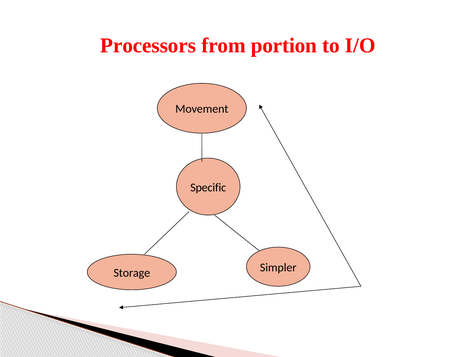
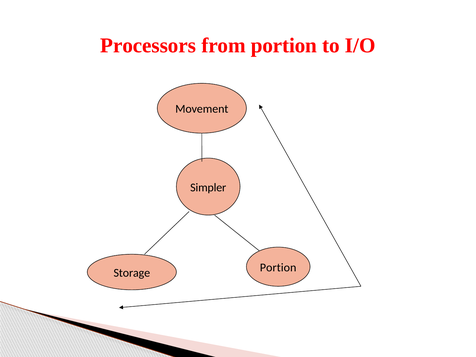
Specific: Specific -> Simpler
Storage Simpler: Simpler -> Portion
